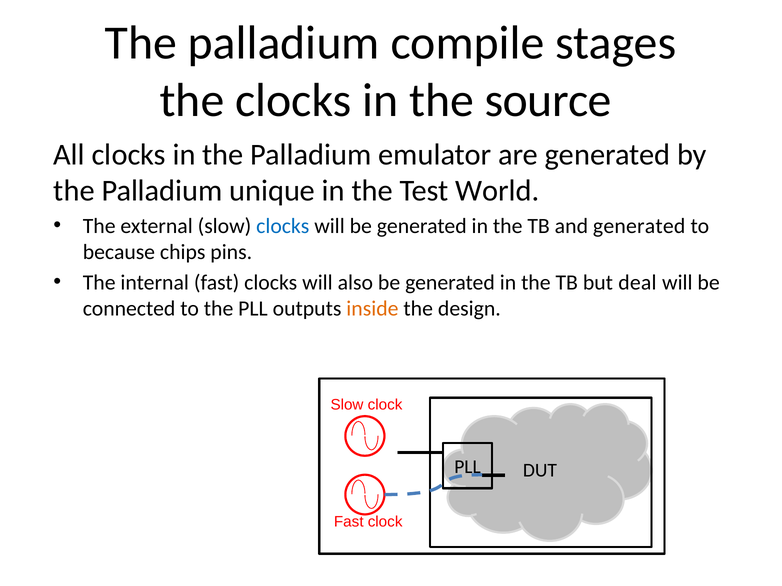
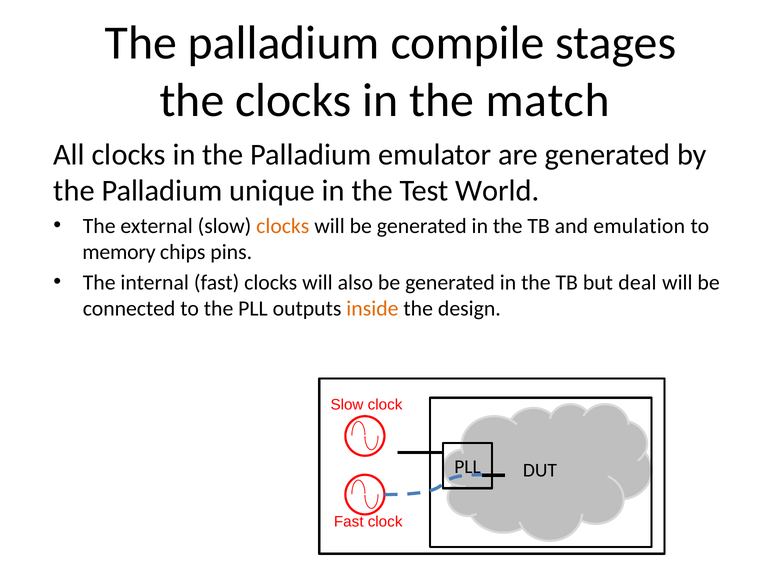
source: source -> match
clocks at (283, 226) colour: blue -> orange
and generated: generated -> emulation
because: because -> memory
